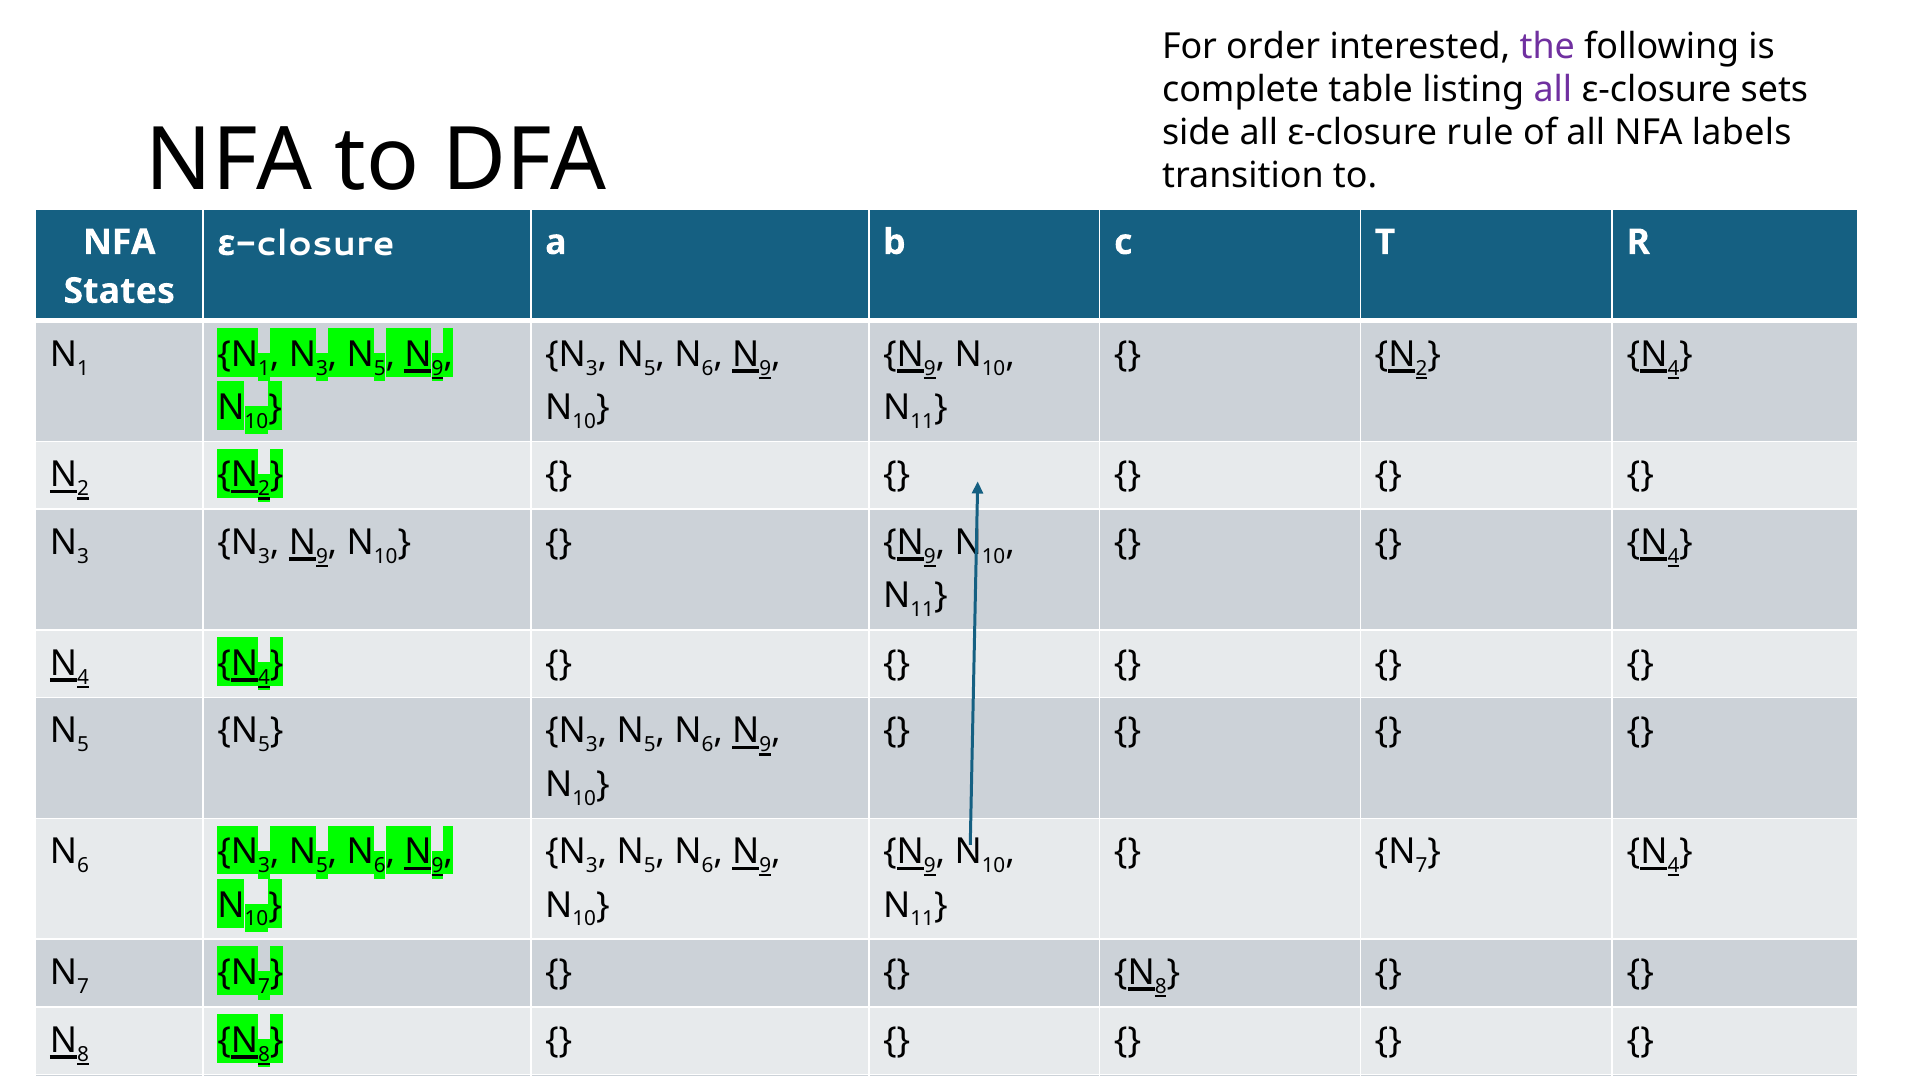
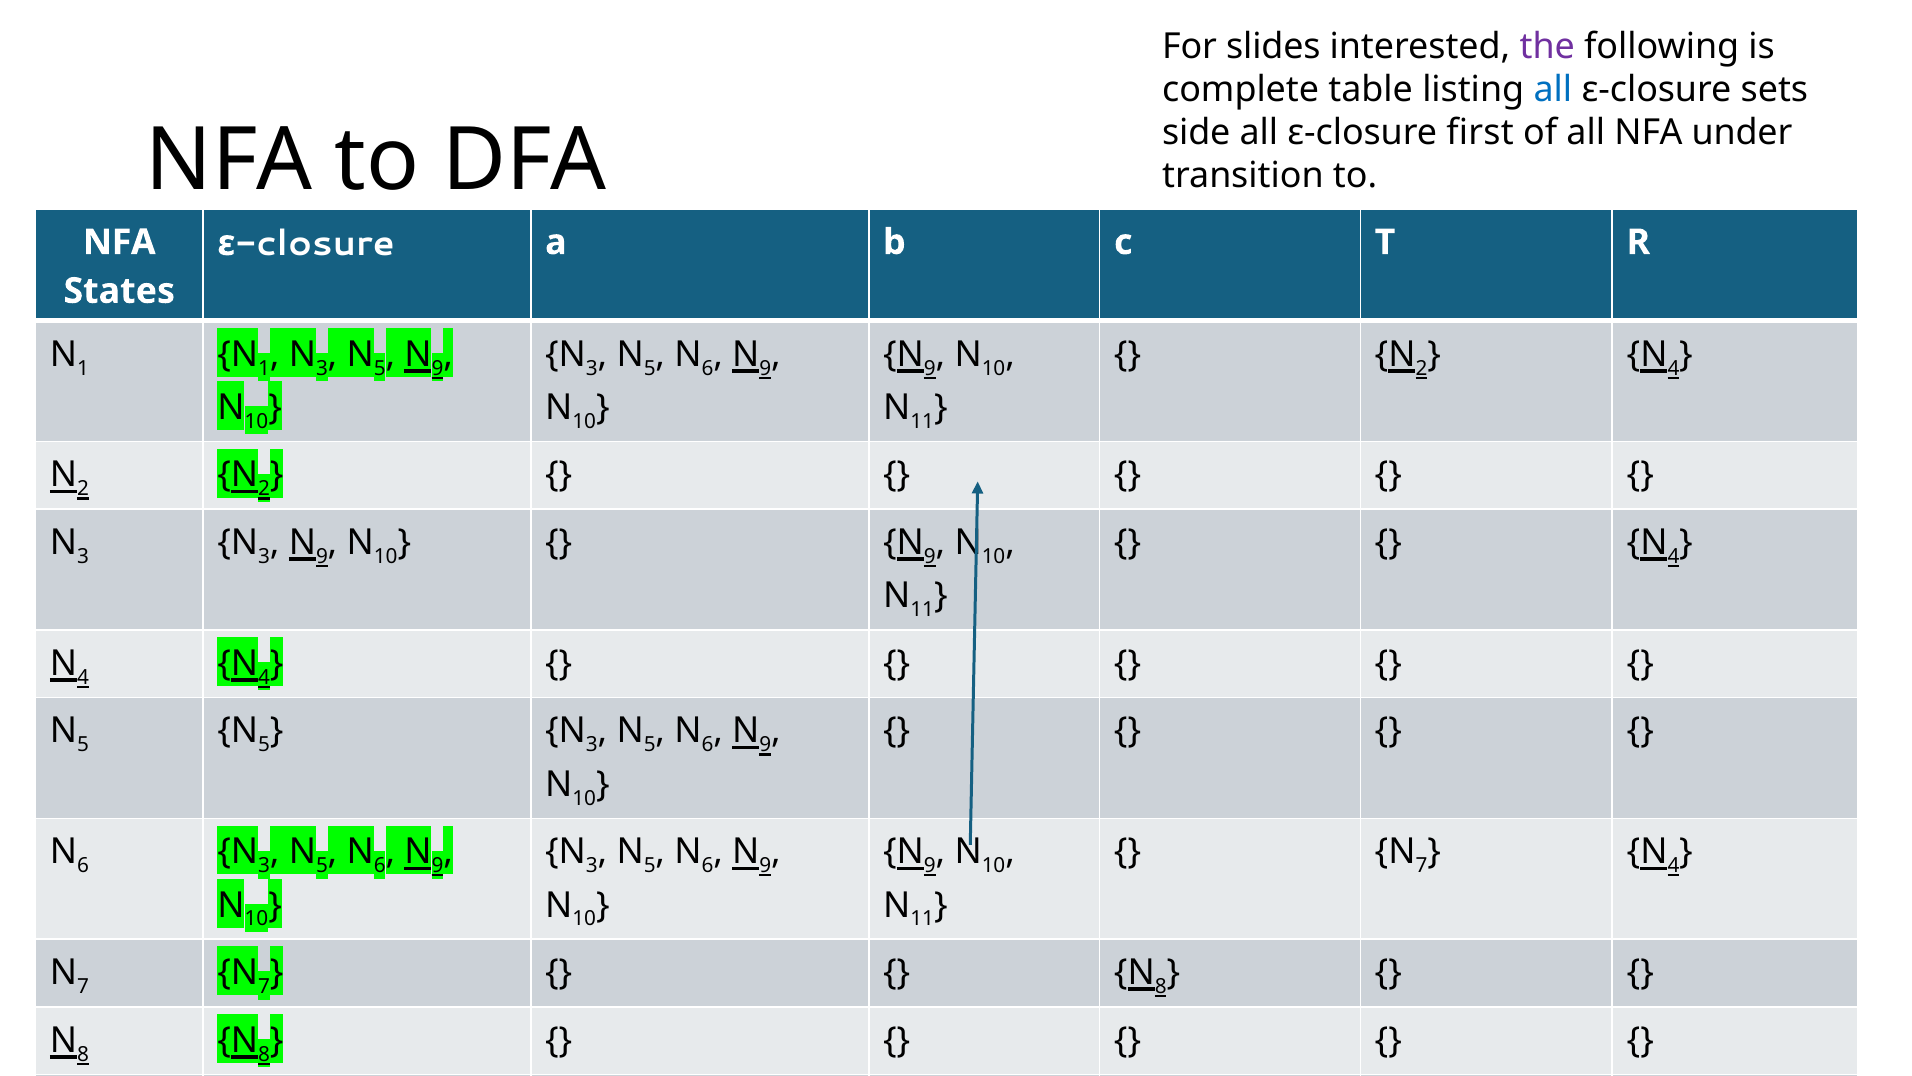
order: order -> slides
all at (1553, 90) colour: purple -> blue
rule: rule -> first
labels: labels -> under
